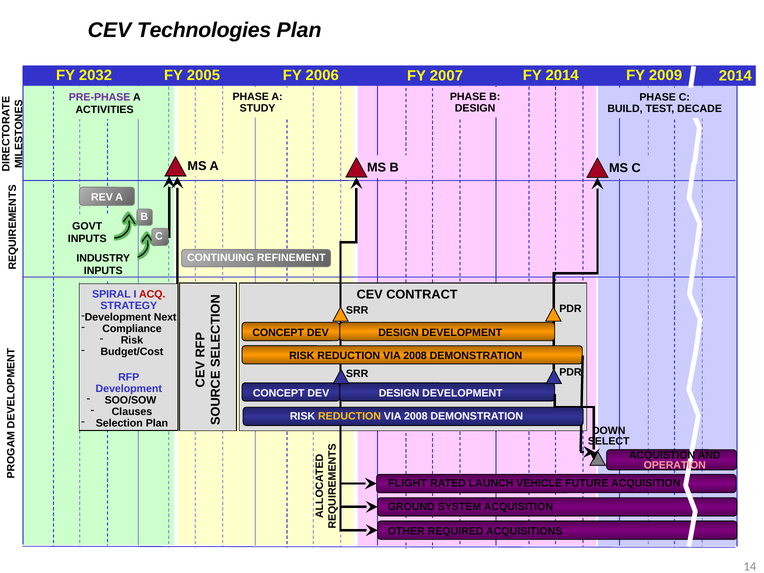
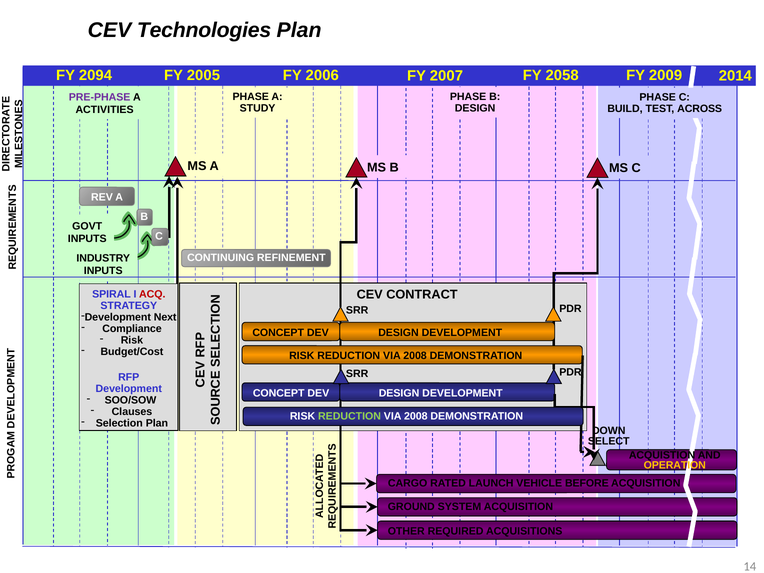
2032: 2032 -> 2094
FY 2014: 2014 -> 2058
DECADE: DECADE -> ACROSS
REDUCTION at (350, 416) colour: yellow -> light green
OPERATION colour: pink -> yellow
FLIGHT: FLIGHT -> CARGO
FUTURE: FUTURE -> BEFORE
